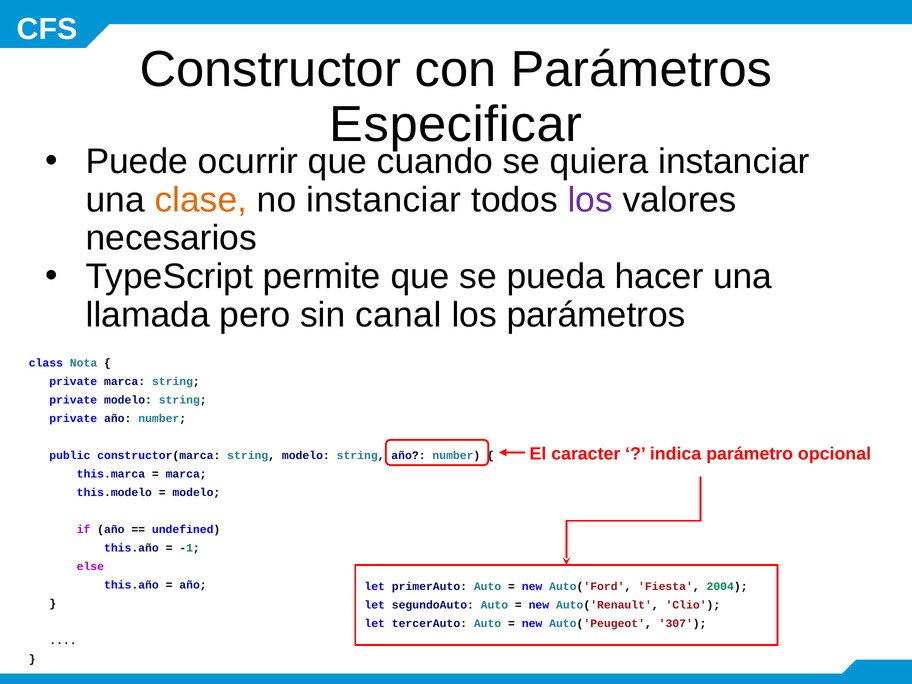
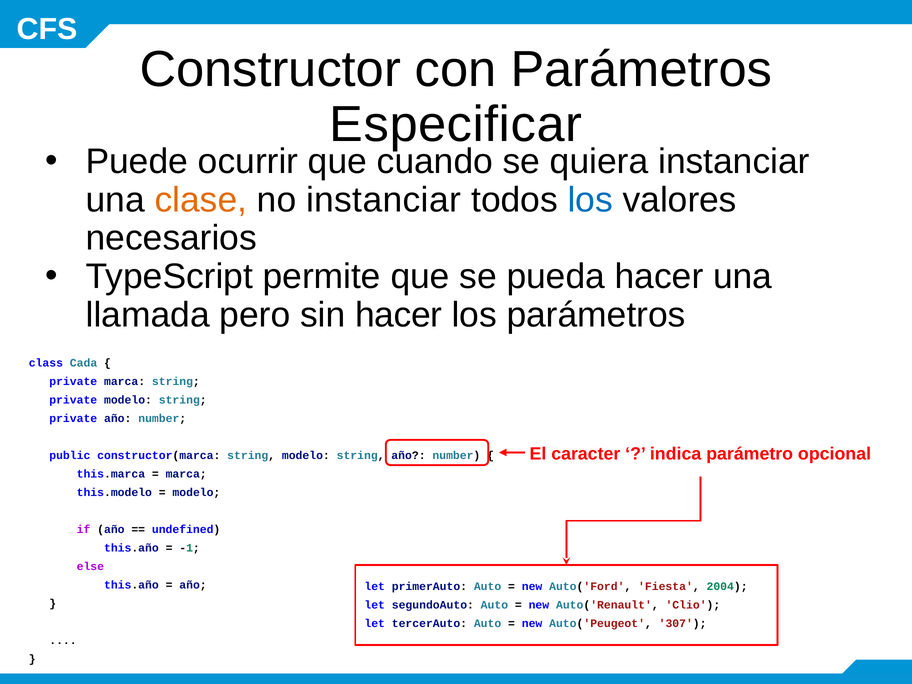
los at (590, 200) colour: purple -> blue
sin canal: canal -> hacer
Nota: Nota -> Cada
